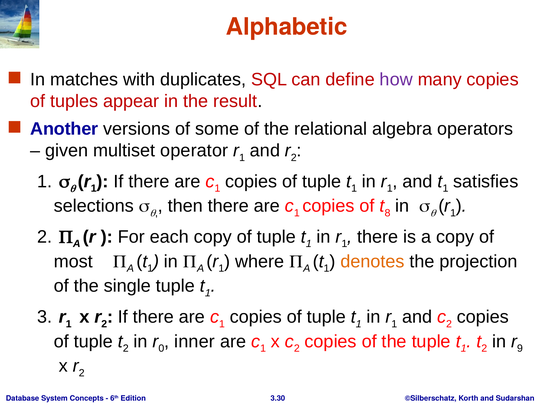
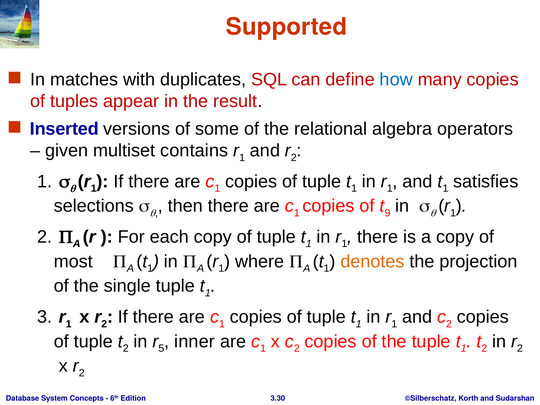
Alphabetic: Alphabetic -> Supported
how colour: purple -> blue
Another: Another -> Inserted
operator: operator -> contains
8: 8 -> 9
0: 0 -> 5
in r 9: 9 -> 2
